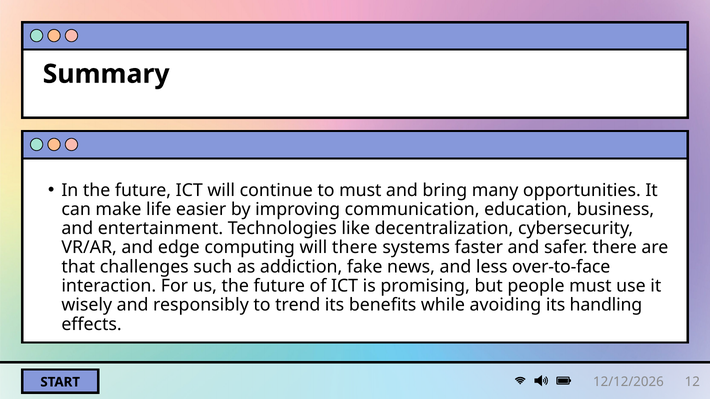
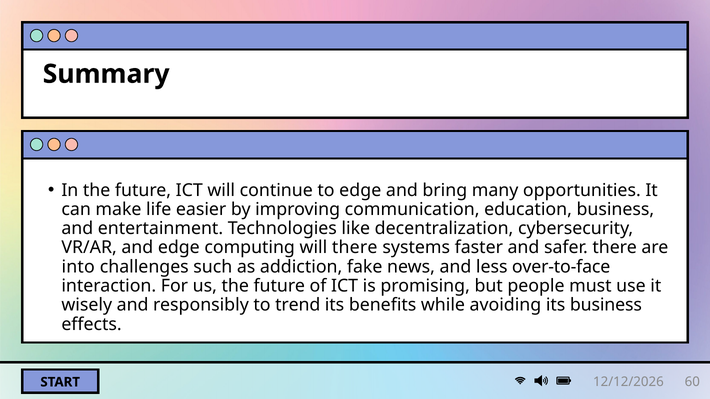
to must: must -> edge
that: that -> into
its handling: handling -> business
12: 12 -> 60
